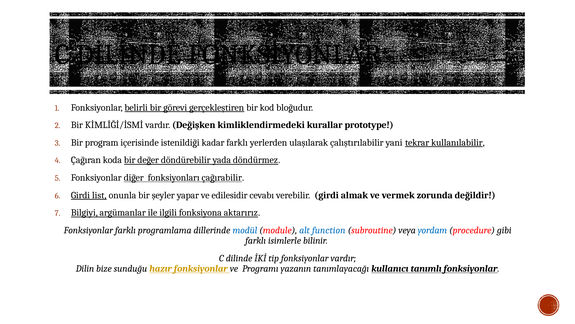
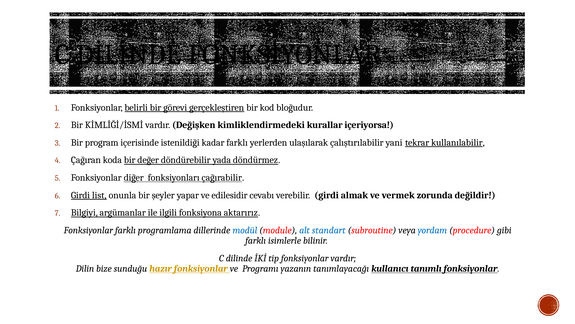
prototype: prototype -> içeriyorsa
function: function -> standart
